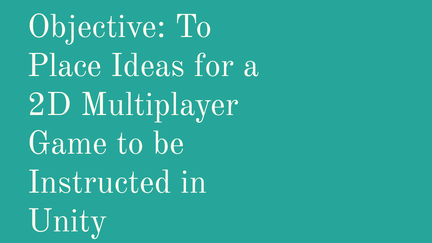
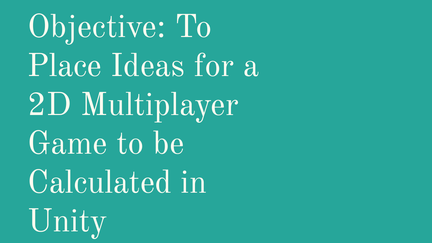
Instructed: Instructed -> Calculated
